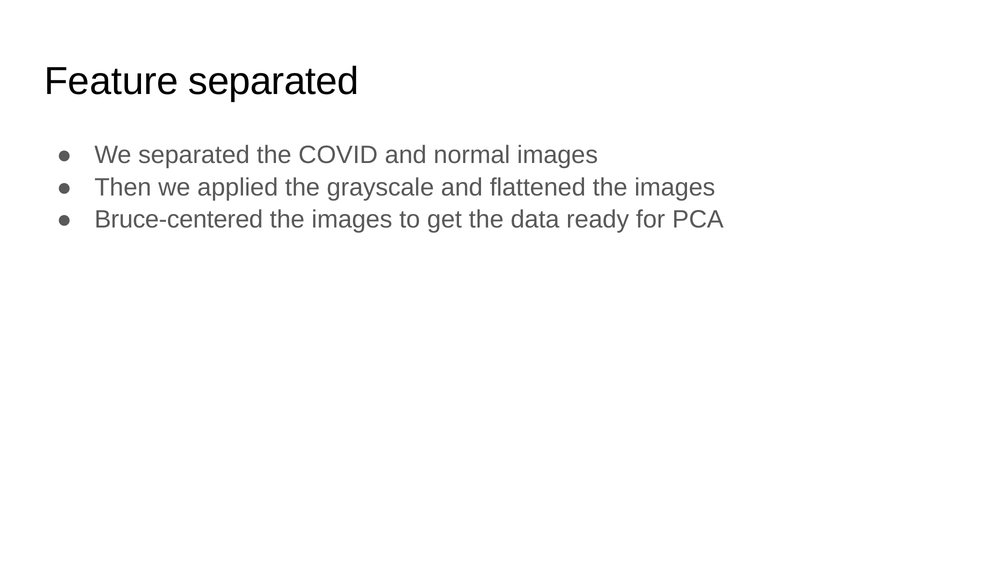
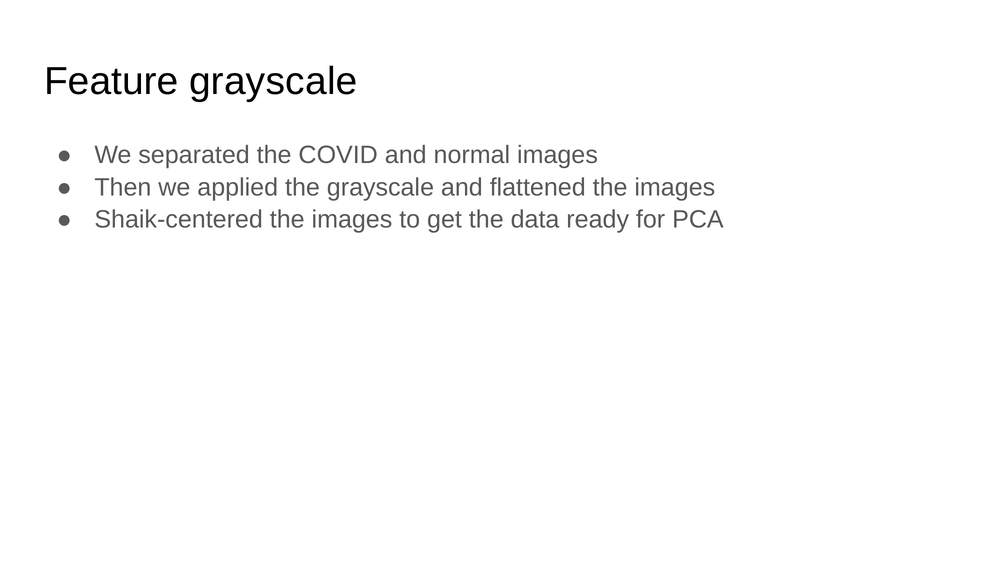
Feature separated: separated -> grayscale
Bruce-centered: Bruce-centered -> Shaik-centered
